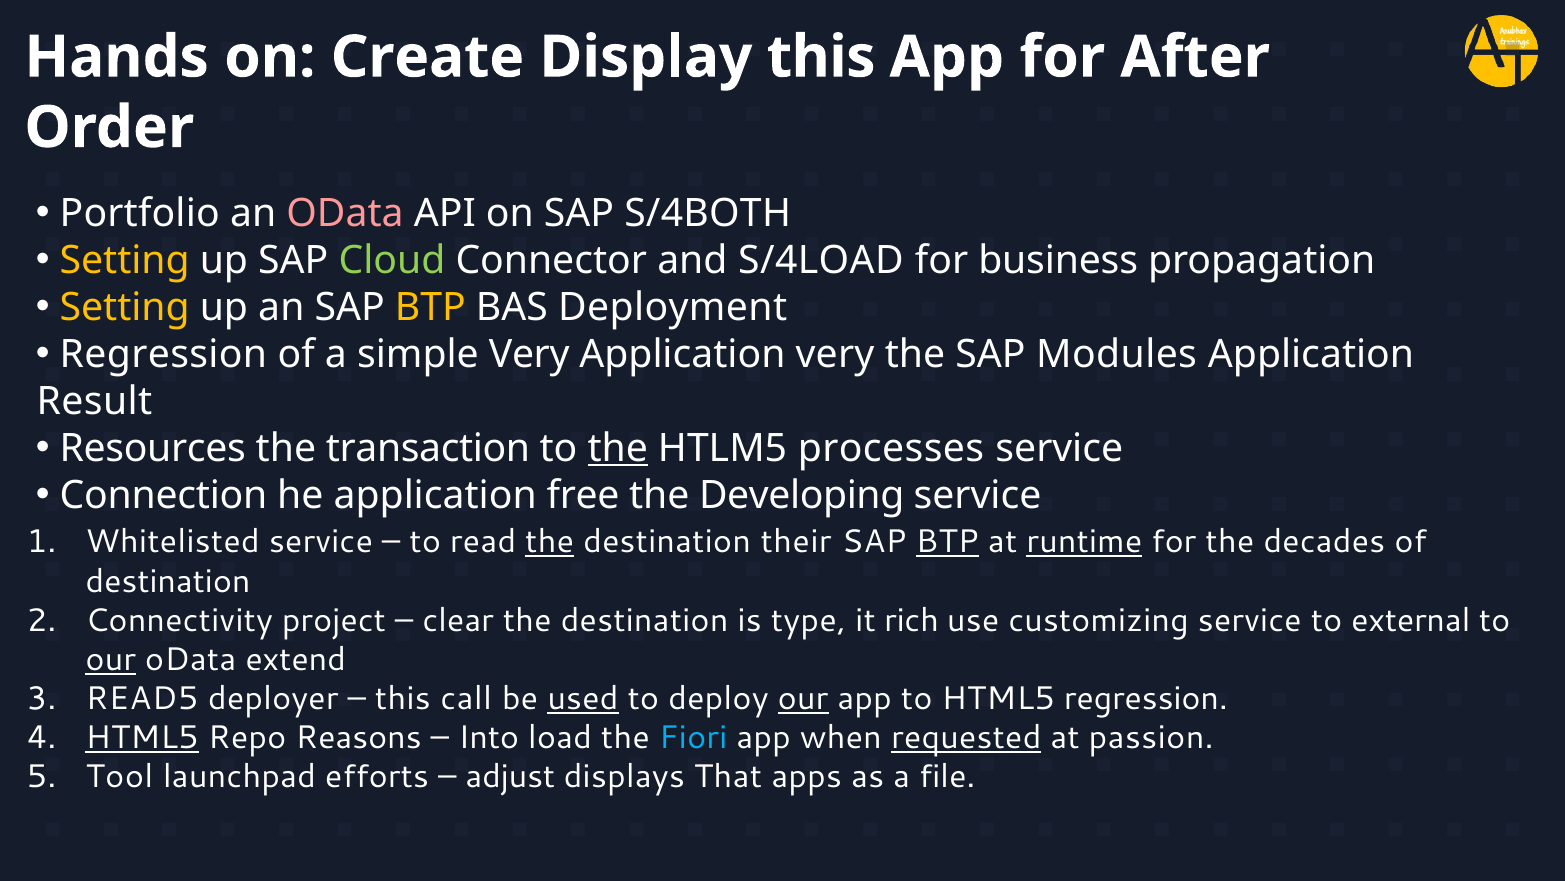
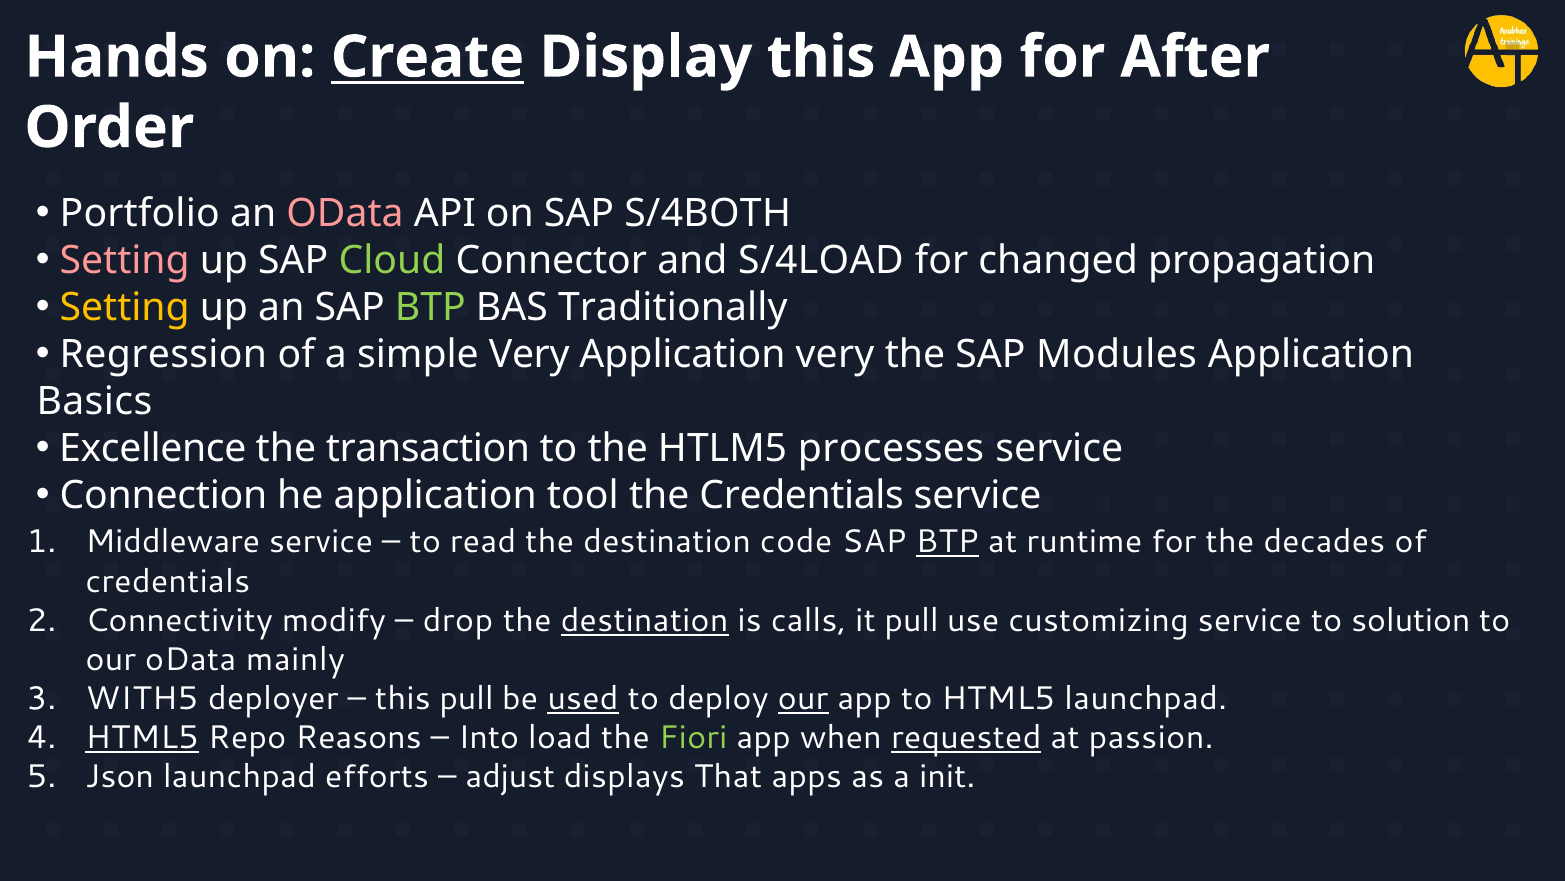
Create underline: none -> present
Setting at (125, 260) colour: yellow -> pink
business: business -> changed
BTP at (430, 307) colour: yellow -> light green
Deployment: Deployment -> Traditionally
Result: Result -> Basics
Resources: Resources -> Excellence
the at (618, 448) underline: present -> none
free: free -> tool
the Developing: Developing -> Credentials
Whitelisted: Whitelisted -> Middleware
the at (550, 542) underline: present -> none
their: their -> code
runtime underline: present -> none
destination at (168, 581): destination -> credentials
project: project -> modify
clear: clear -> drop
destination at (645, 620) underline: none -> present
type: type -> calls
it rich: rich -> pull
external: external -> solution
our at (111, 659) underline: present -> none
extend: extend -> mainly
READ5: READ5 -> WITH5
this call: call -> pull
HTML5 regression: regression -> launchpad
Fiori colour: light blue -> light green
Tool: Tool -> Json
file: file -> init
